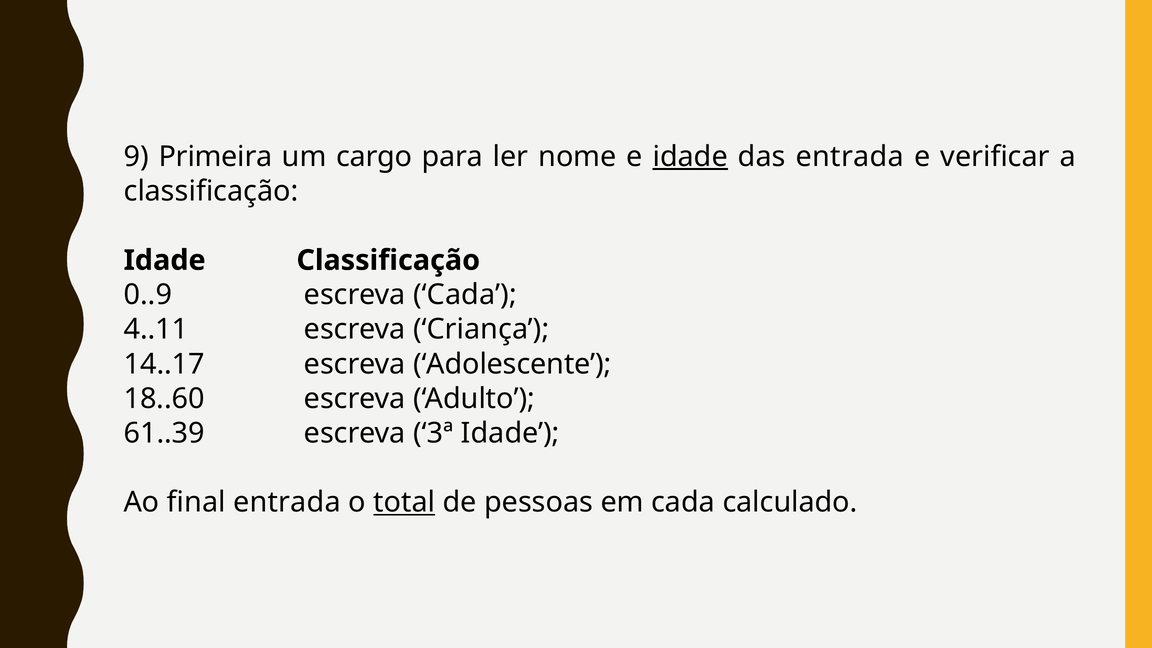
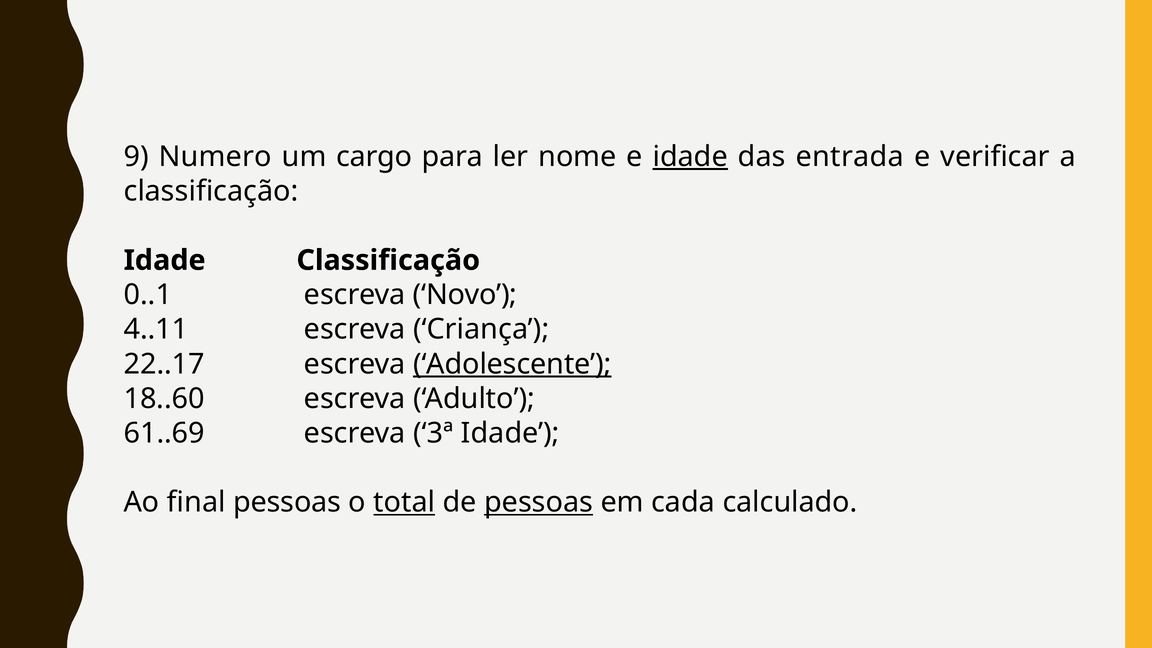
Primeira: Primeira -> Numero
0..9: 0..9 -> 0..1
escreva Cada: Cada -> Novo
14..17: 14..17 -> 22..17
Adolescente underline: none -> present
61..39: 61..39 -> 61..69
final entrada: entrada -> pessoas
pessoas at (539, 502) underline: none -> present
